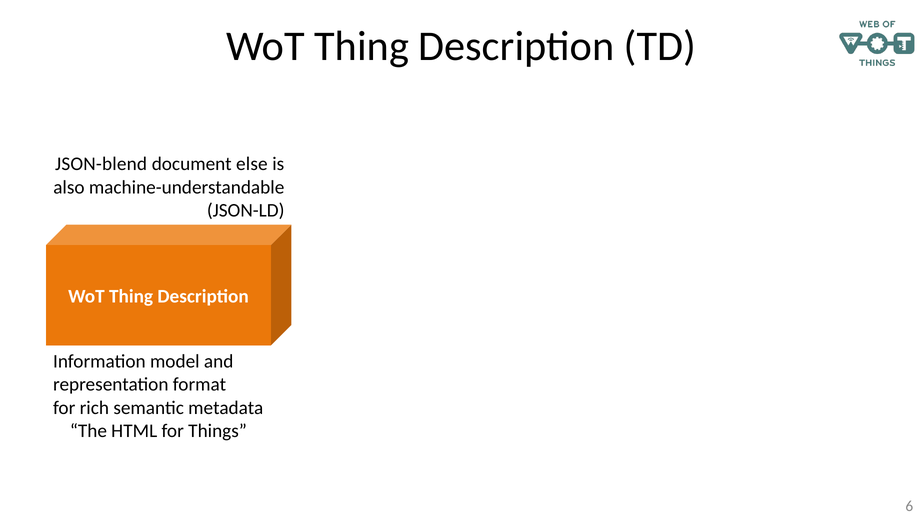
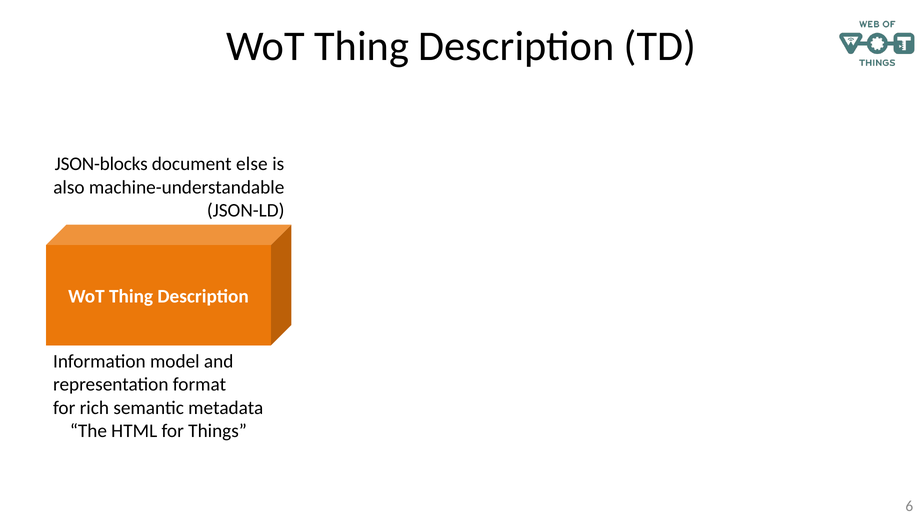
JSON-blend: JSON-blend -> JSON-blocks
